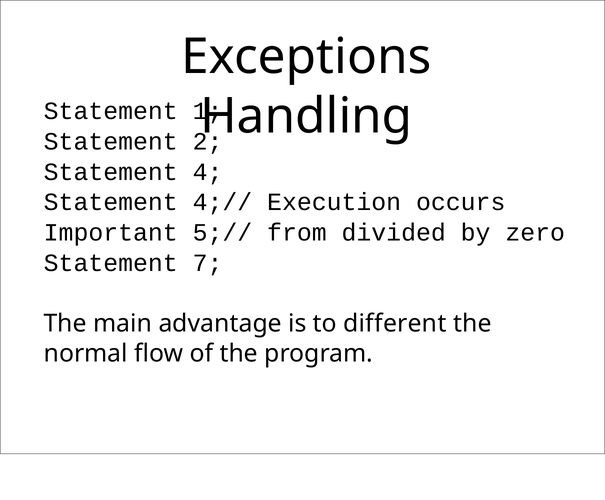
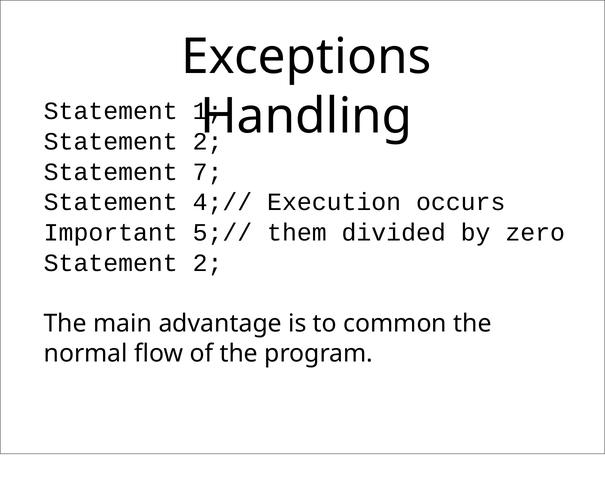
4: 4 -> 7
from: from -> them
7 at (208, 263): 7 -> 2
different: different -> common
